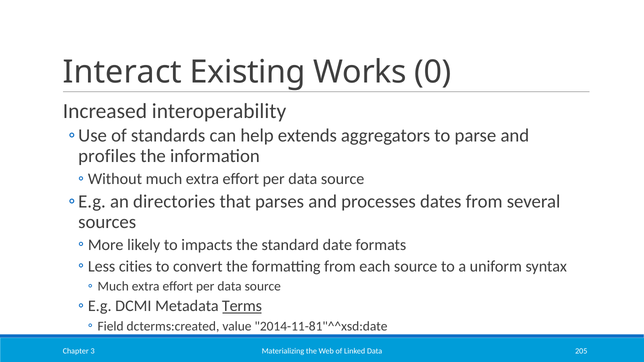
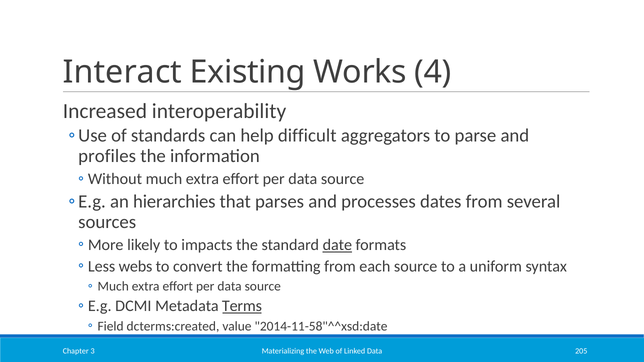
0: 0 -> 4
extends: extends -> difficult
directories: directories -> hierarchies
date underline: none -> present
cities: cities -> webs
2014-11-81"^^xsd:date: 2014-11-81"^^xsd:date -> 2014-11-58"^^xsd:date
